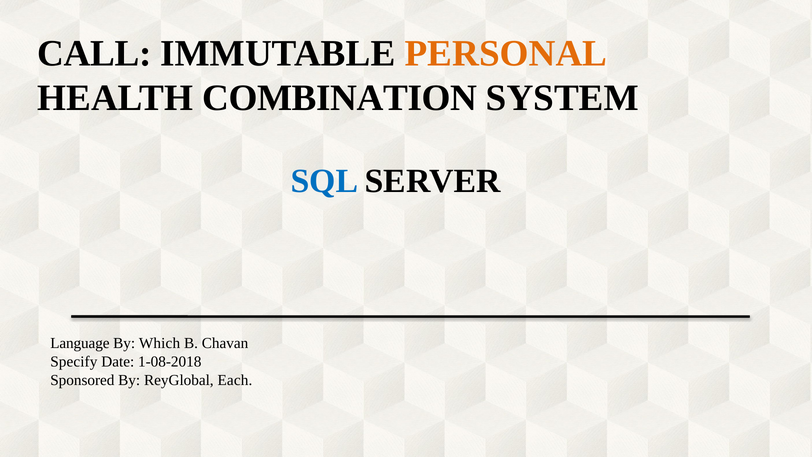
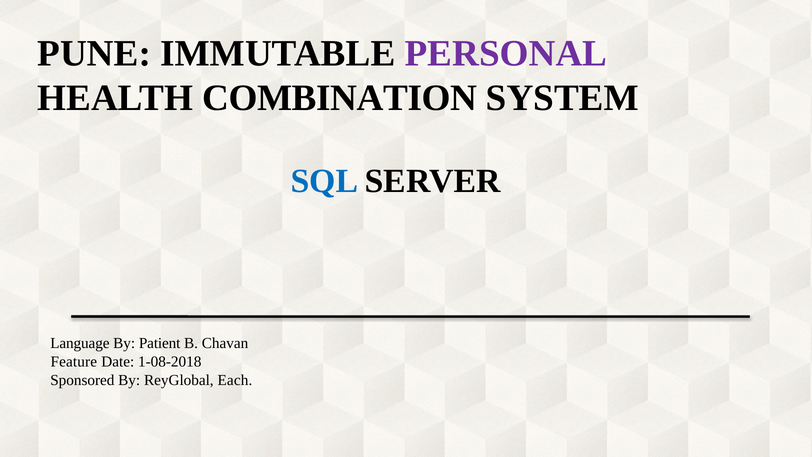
CALL: CALL -> PUNE
PERSONAL colour: orange -> purple
Which: Which -> Patient
Specify: Specify -> Feature
